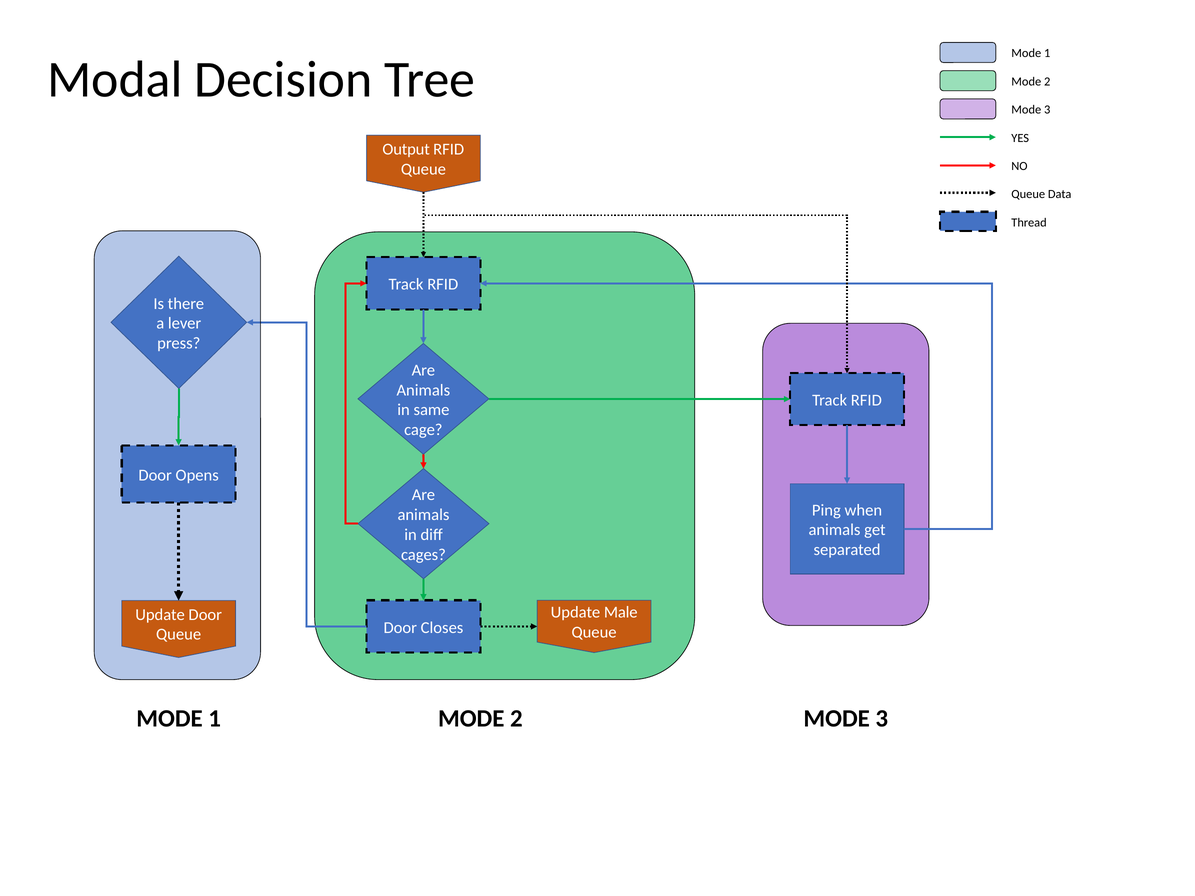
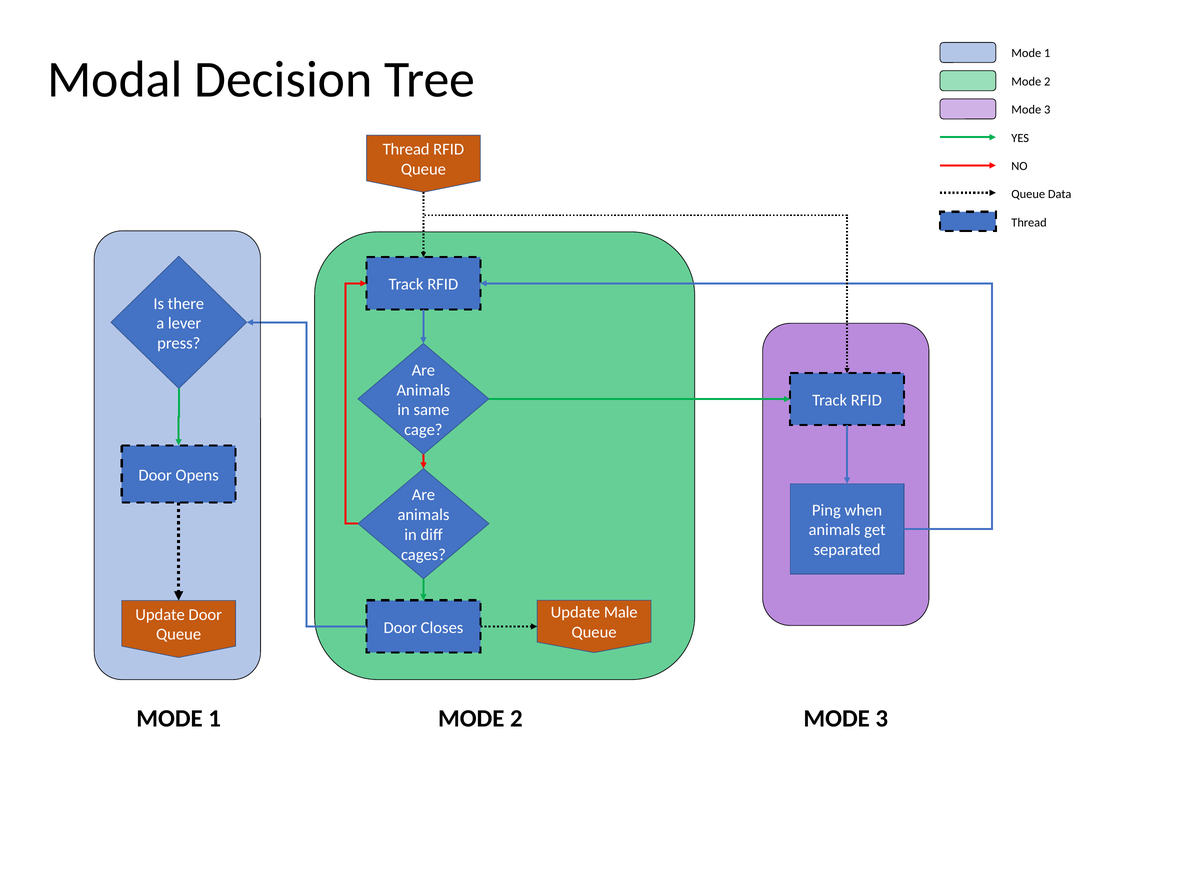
Output at (406, 149): Output -> Thread
